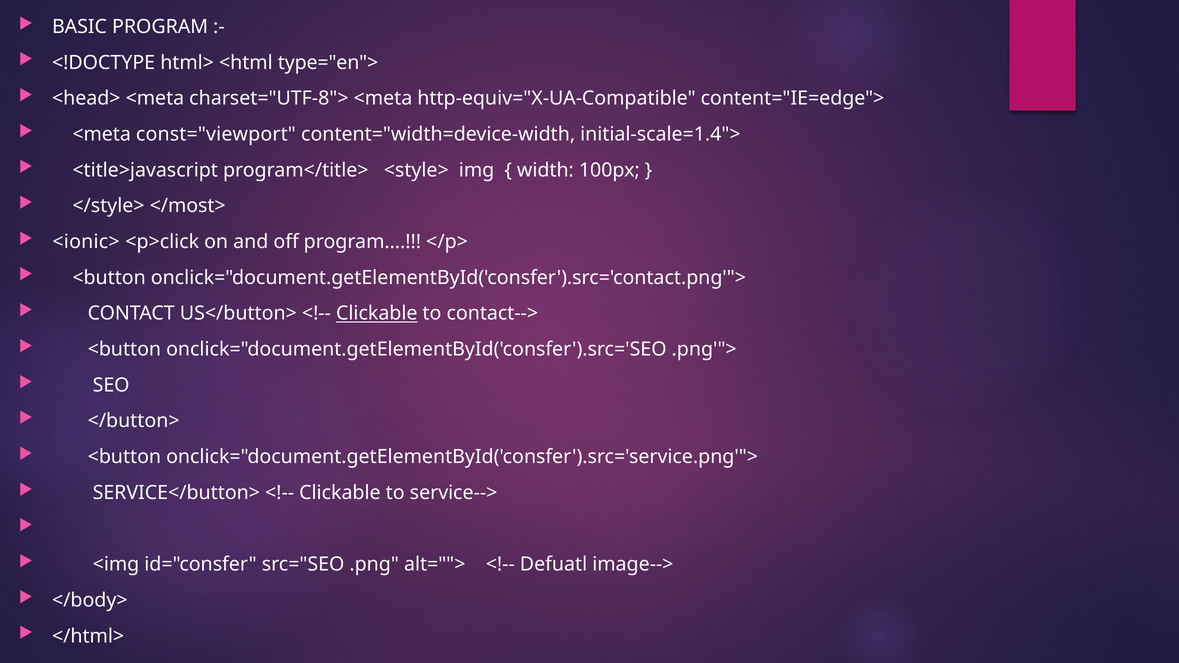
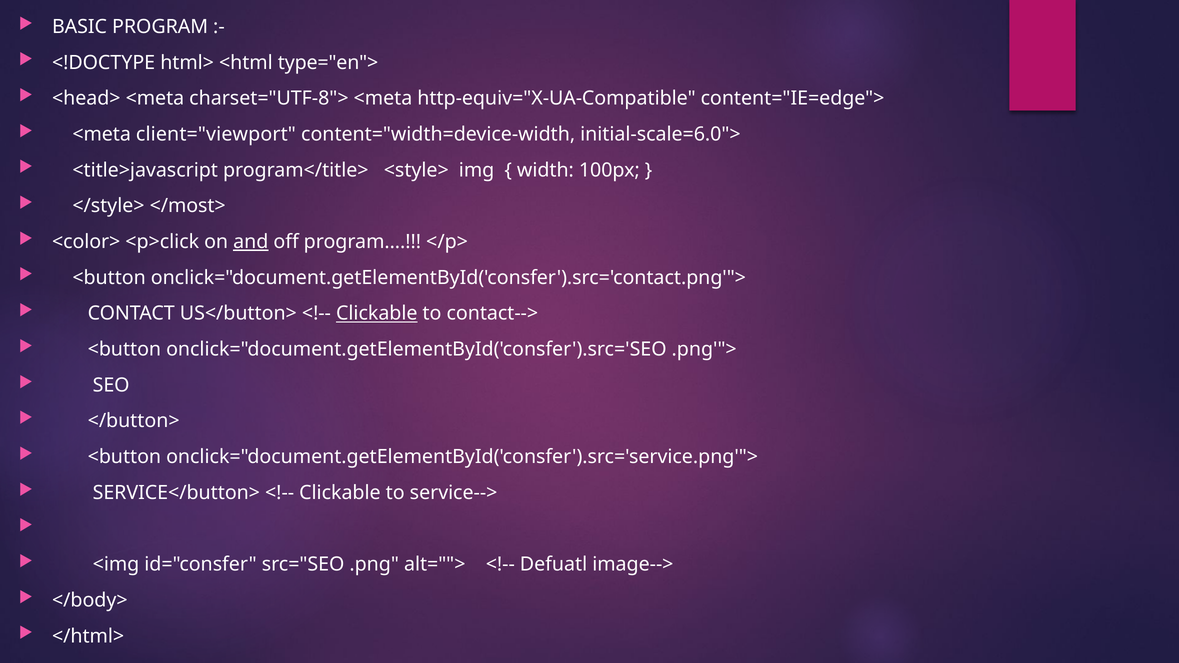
const="viewport: const="viewport -> client="viewport
initial-scale=1.4">: initial-scale=1.4"> -> initial-scale=6.0">
<ionic>: <ionic> -> <color>
and underline: none -> present
